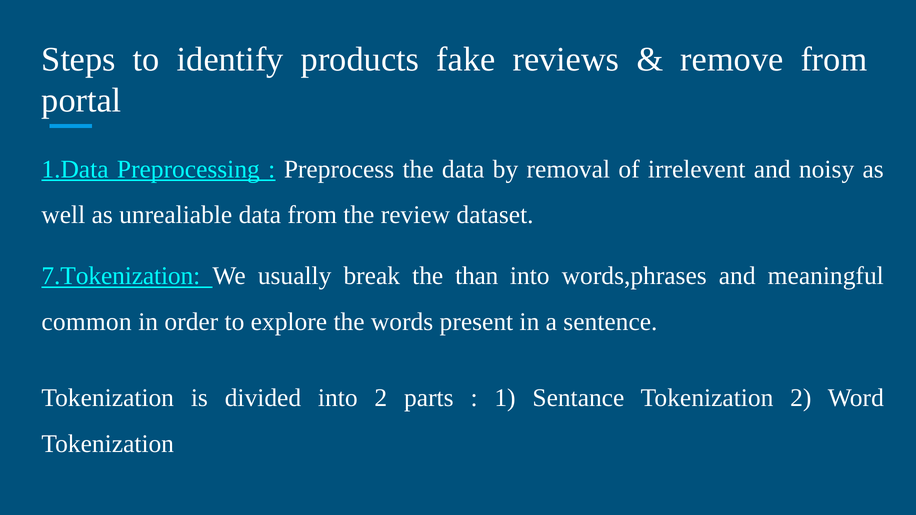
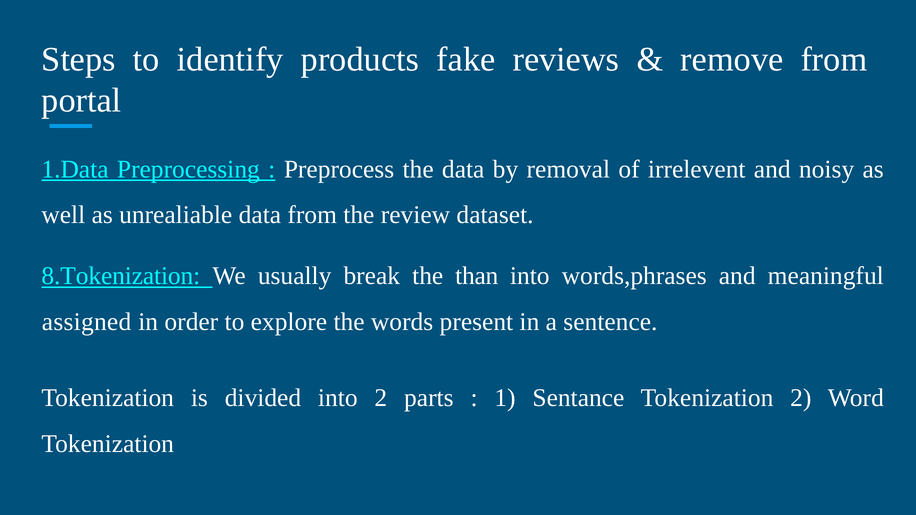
7.Tokenization: 7.Tokenization -> 8.Tokenization
common: common -> assigned
